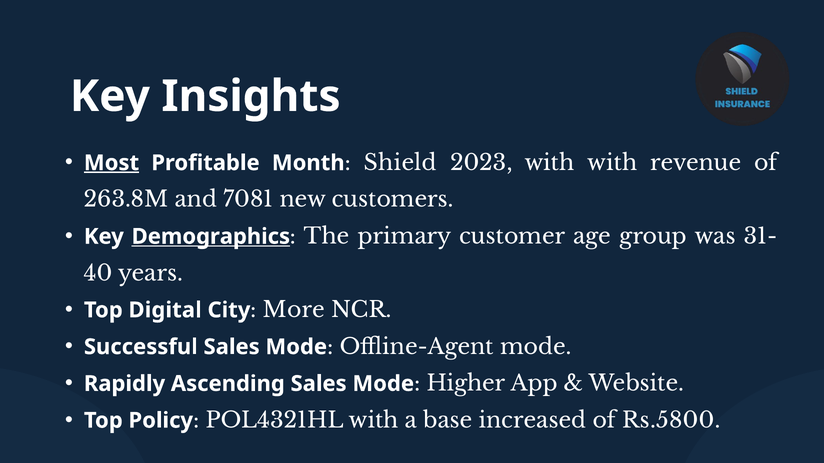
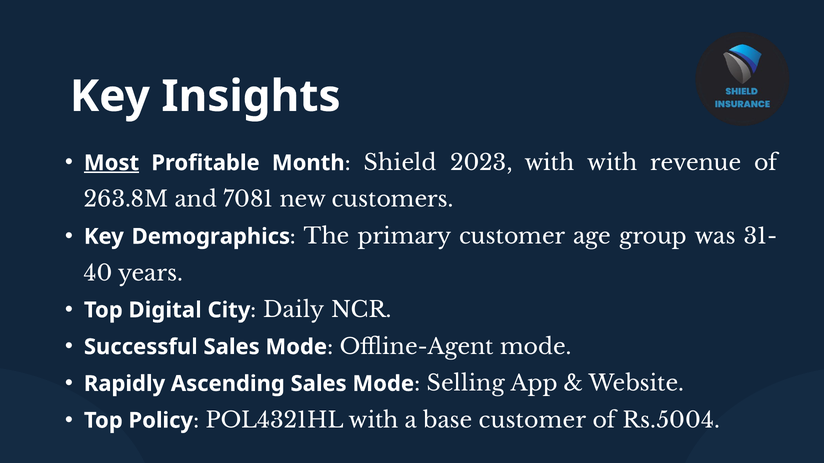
Demographics underline: present -> none
More: More -> Daily
Higher: Higher -> Selling
base increased: increased -> customer
Rs.5800: Rs.5800 -> Rs.5004
